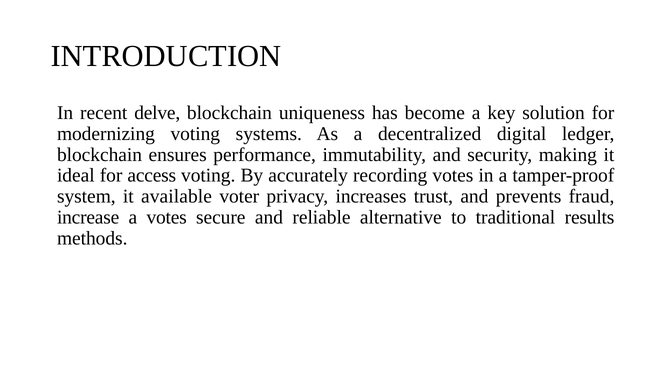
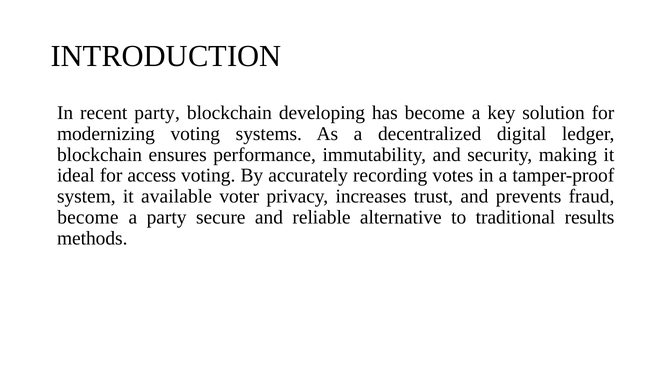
recent delve: delve -> party
uniqueness: uniqueness -> developing
increase at (88, 217): increase -> become
a votes: votes -> party
